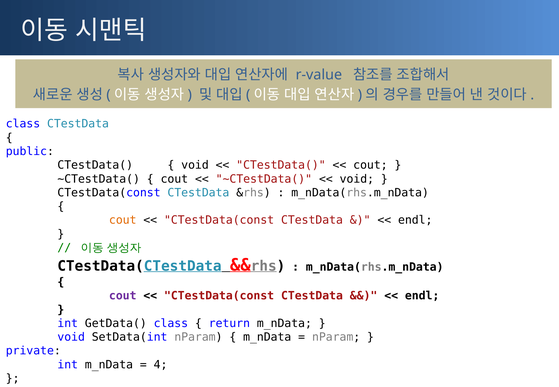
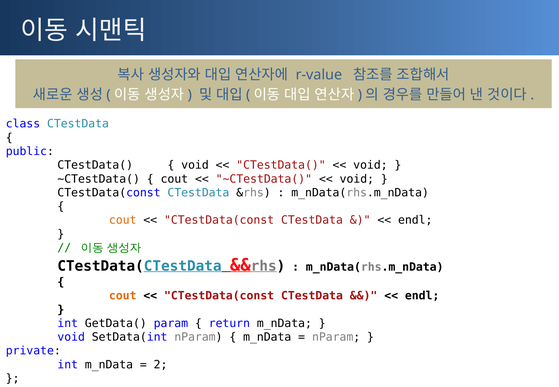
cout at (370, 165): cout -> void
cout at (123, 296) colour: purple -> orange
GetData( class: class -> param
4: 4 -> 2
